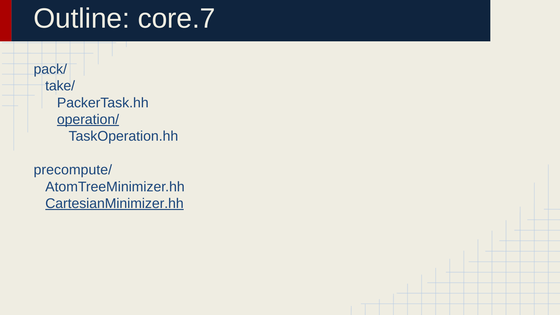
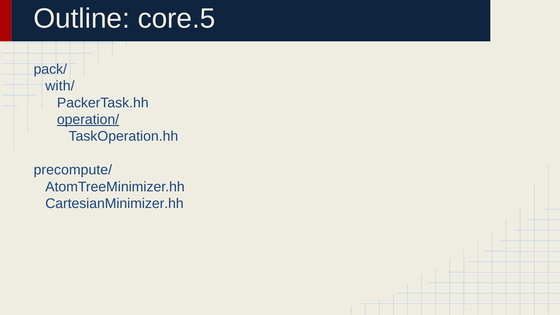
core.7: core.7 -> core.5
take/: take/ -> with/
CartesianMinimizer.hh underline: present -> none
